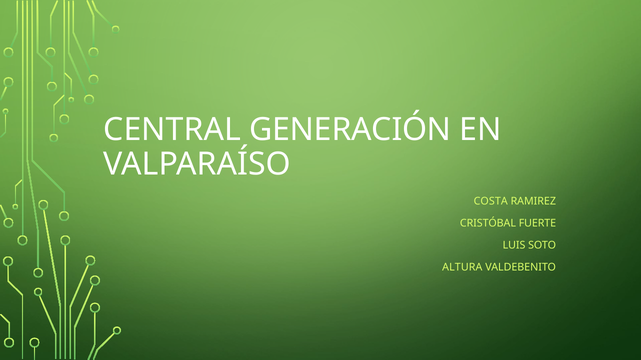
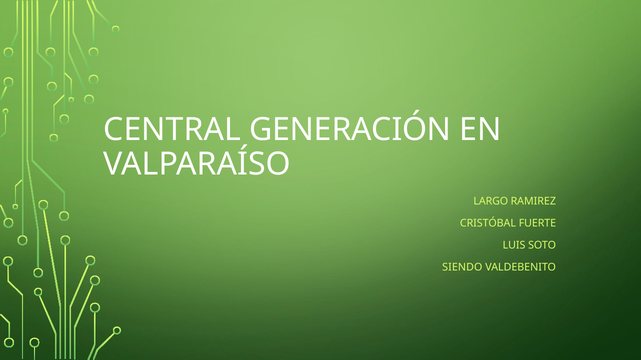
COSTA: COSTA -> LARGO
ALTURA: ALTURA -> SIENDO
